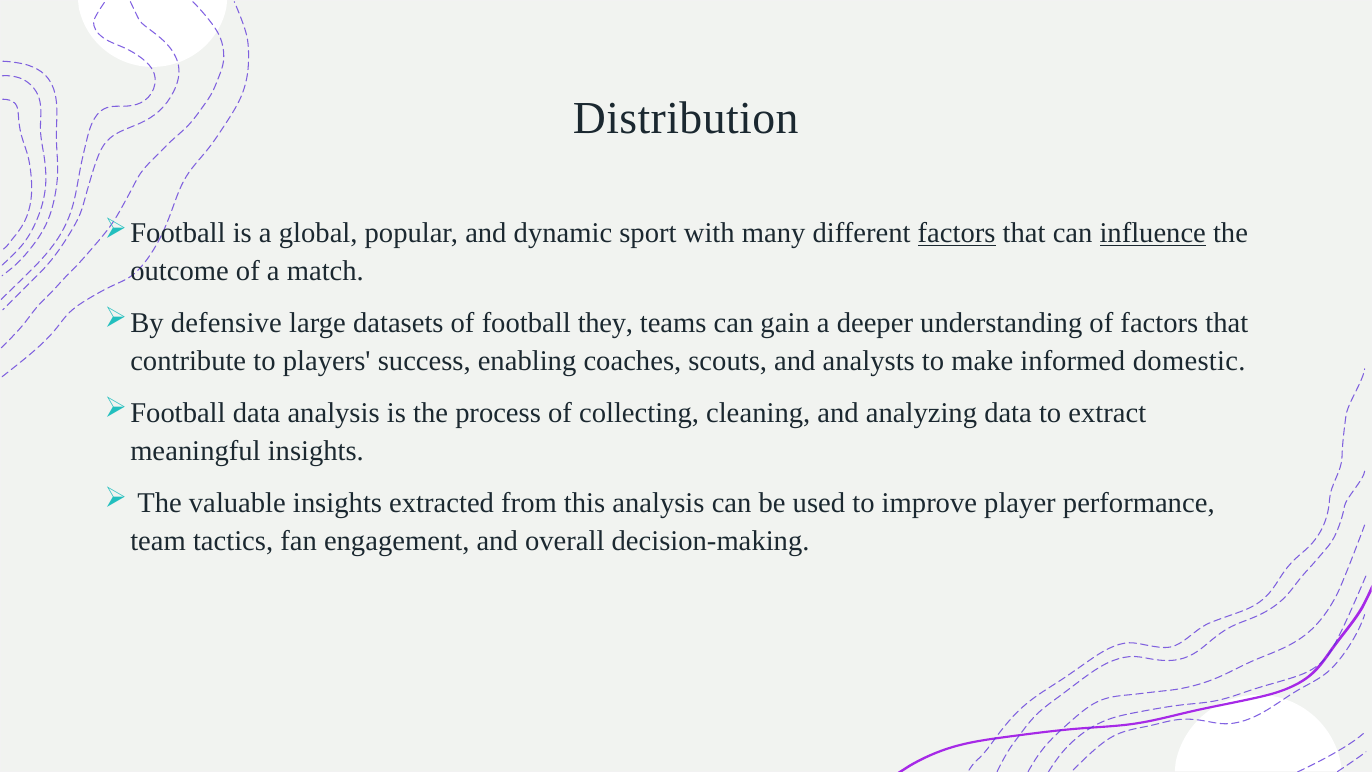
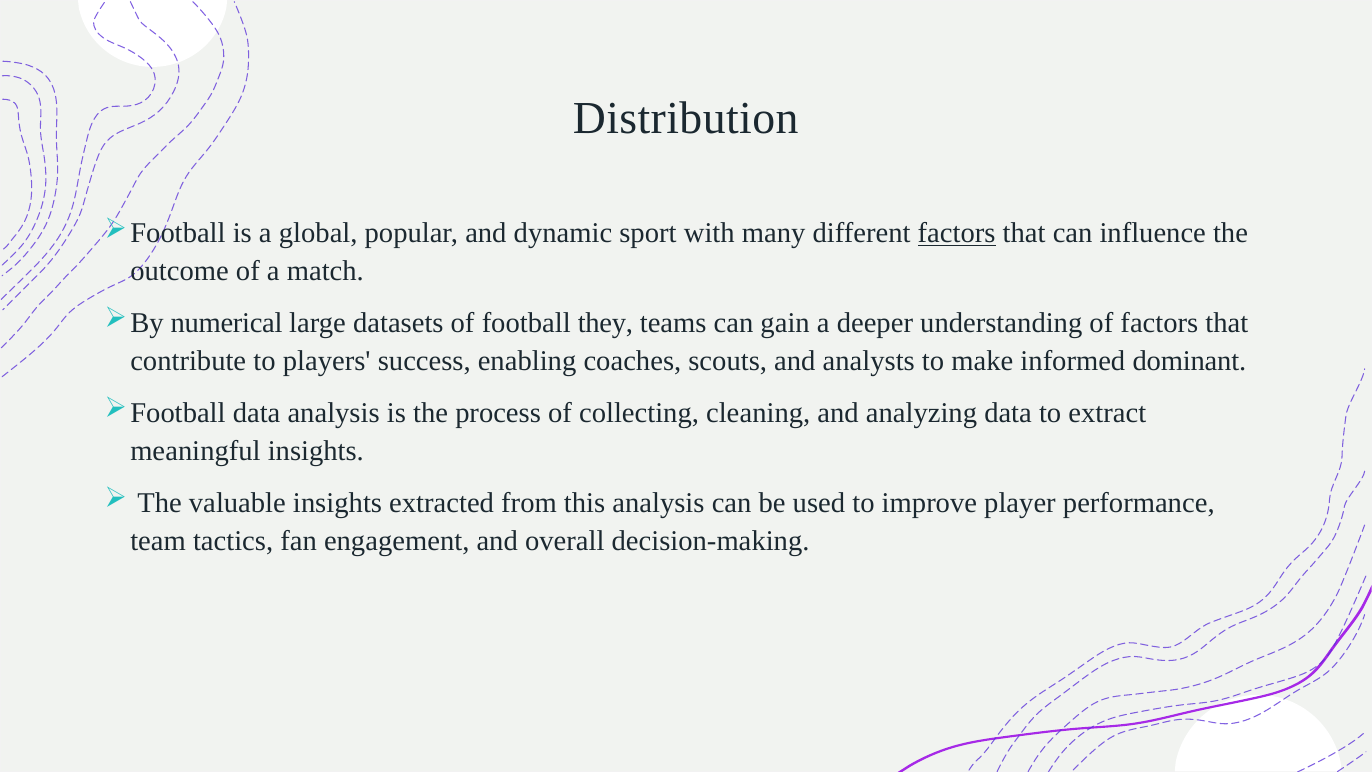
influence underline: present -> none
defensive: defensive -> numerical
domestic: domestic -> dominant
